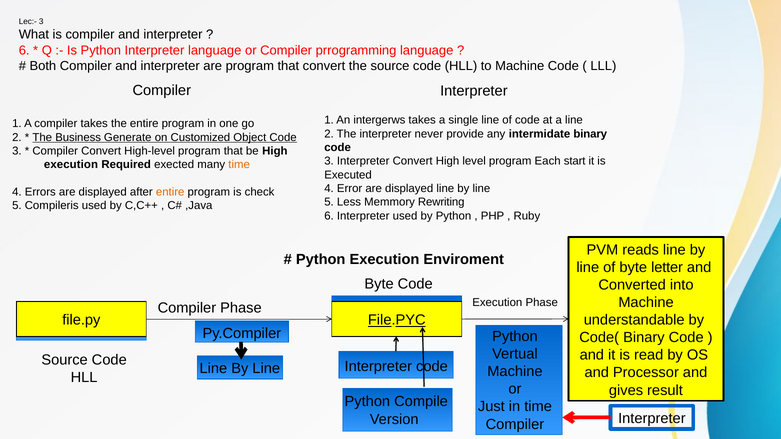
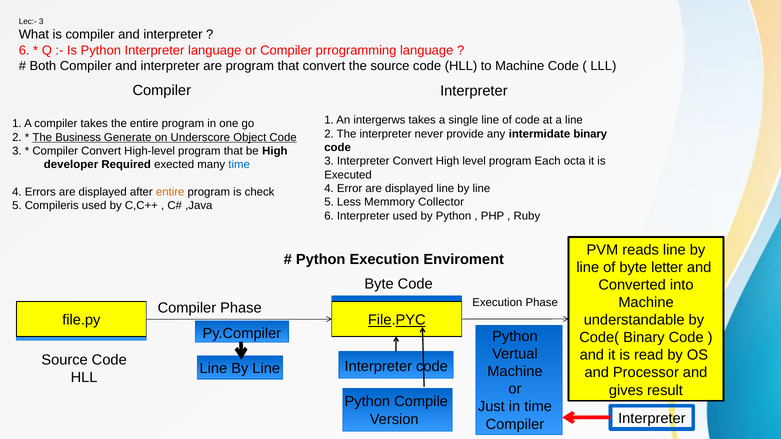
Customized: Customized -> Underscore
start: start -> octa
execution at (71, 165): execution -> developer
time at (239, 165) colour: orange -> blue
Rewriting: Rewriting -> Collector
